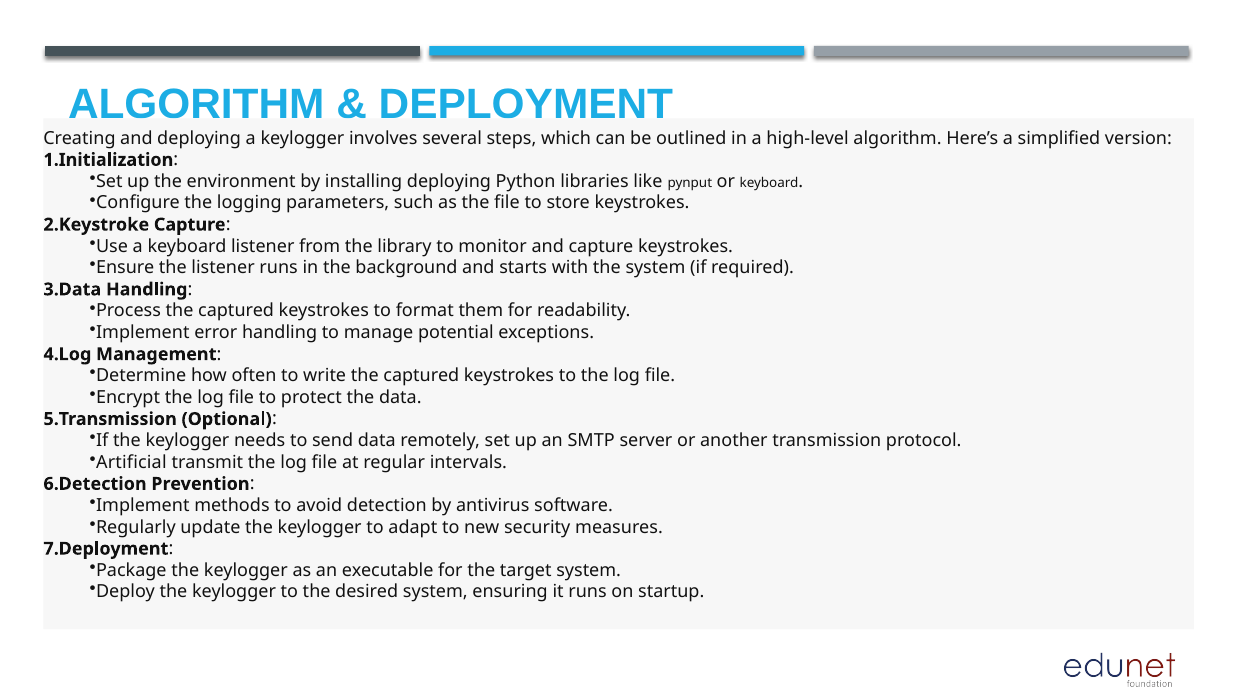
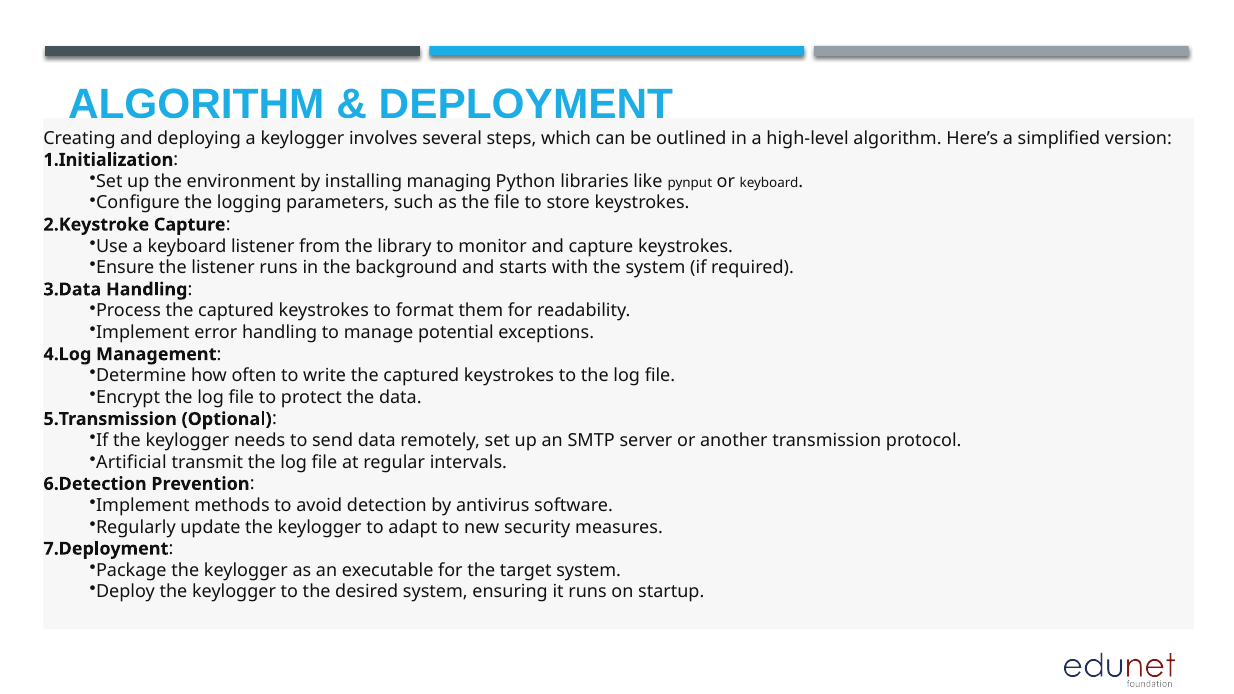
installing deploying: deploying -> managing
